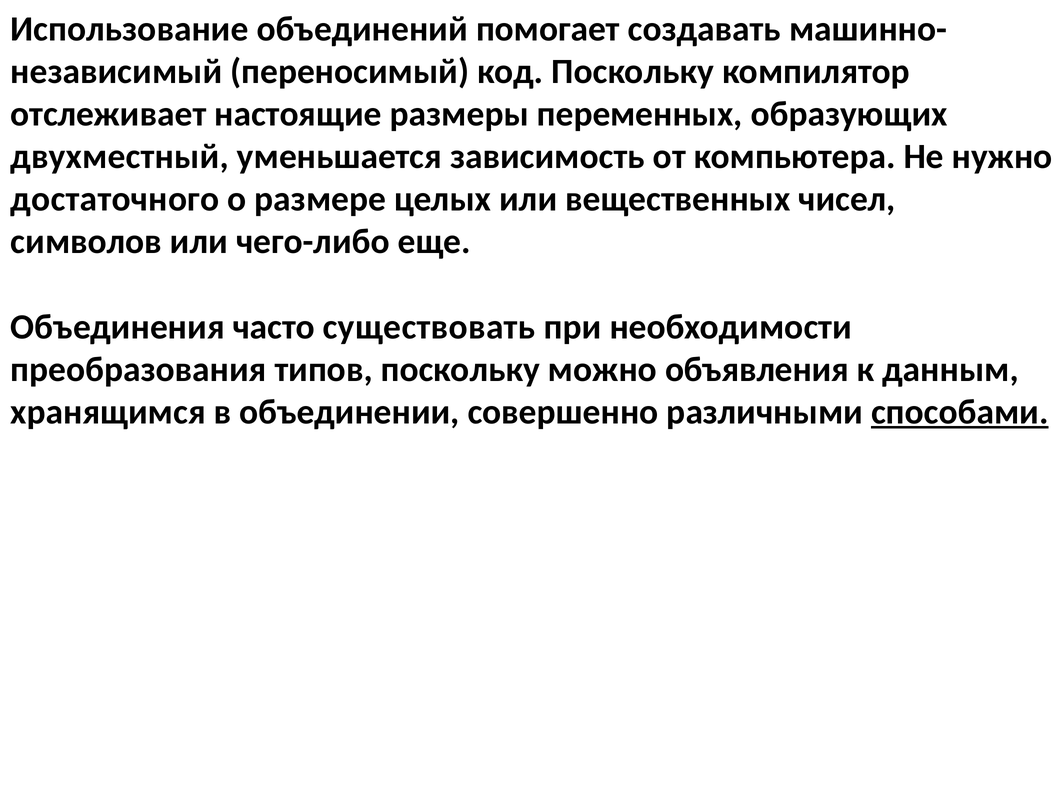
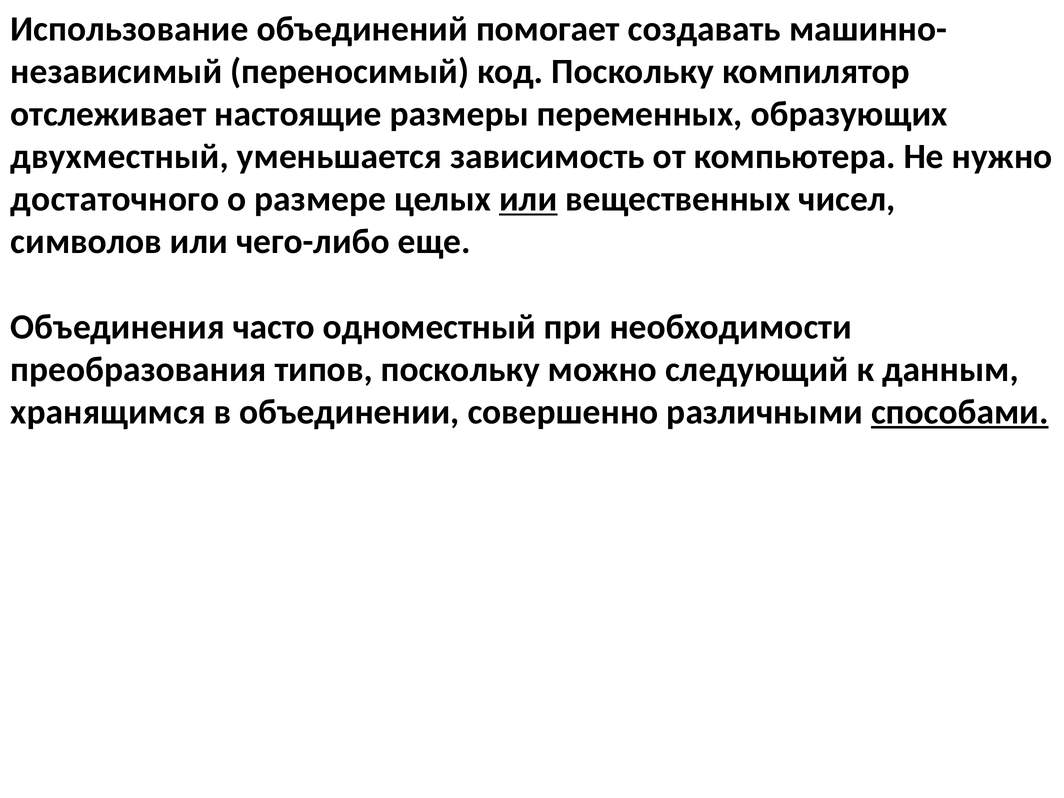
или at (528, 199) underline: none -> present
существовать: существовать -> одноместный
объявления: объявления -> следующий
